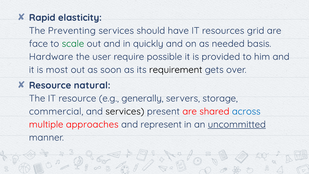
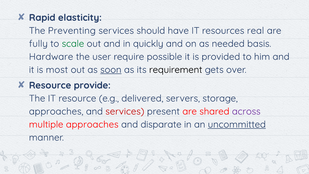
grid: grid -> real
face: face -> fully
soon underline: none -> present
natural: natural -> provide
generally: generally -> delivered
commercial at (56, 111): commercial -> approaches
services at (125, 111) colour: black -> red
across colour: blue -> purple
represent: represent -> disparate
